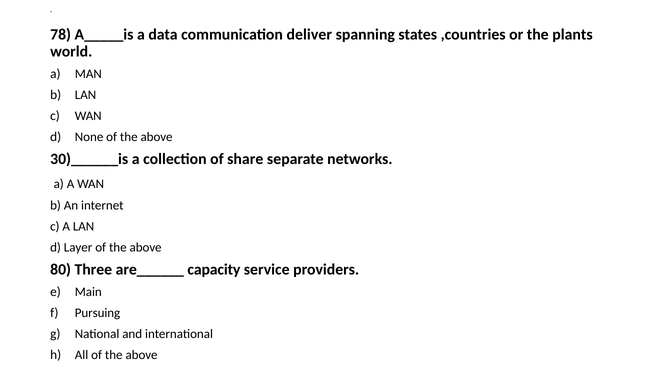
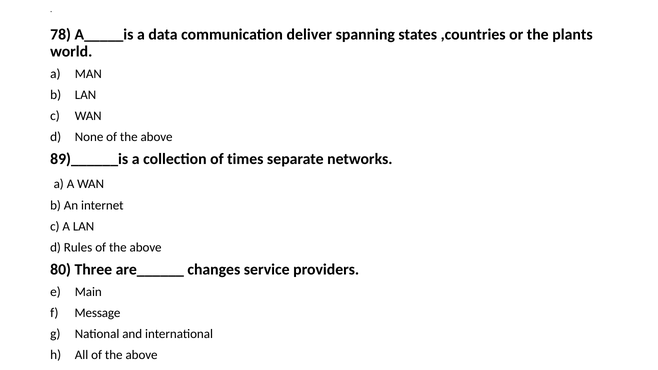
30)______is: 30)______is -> 89)______is
share: share -> times
Layer: Layer -> Rules
capacity: capacity -> changes
Pursuing: Pursuing -> Message
